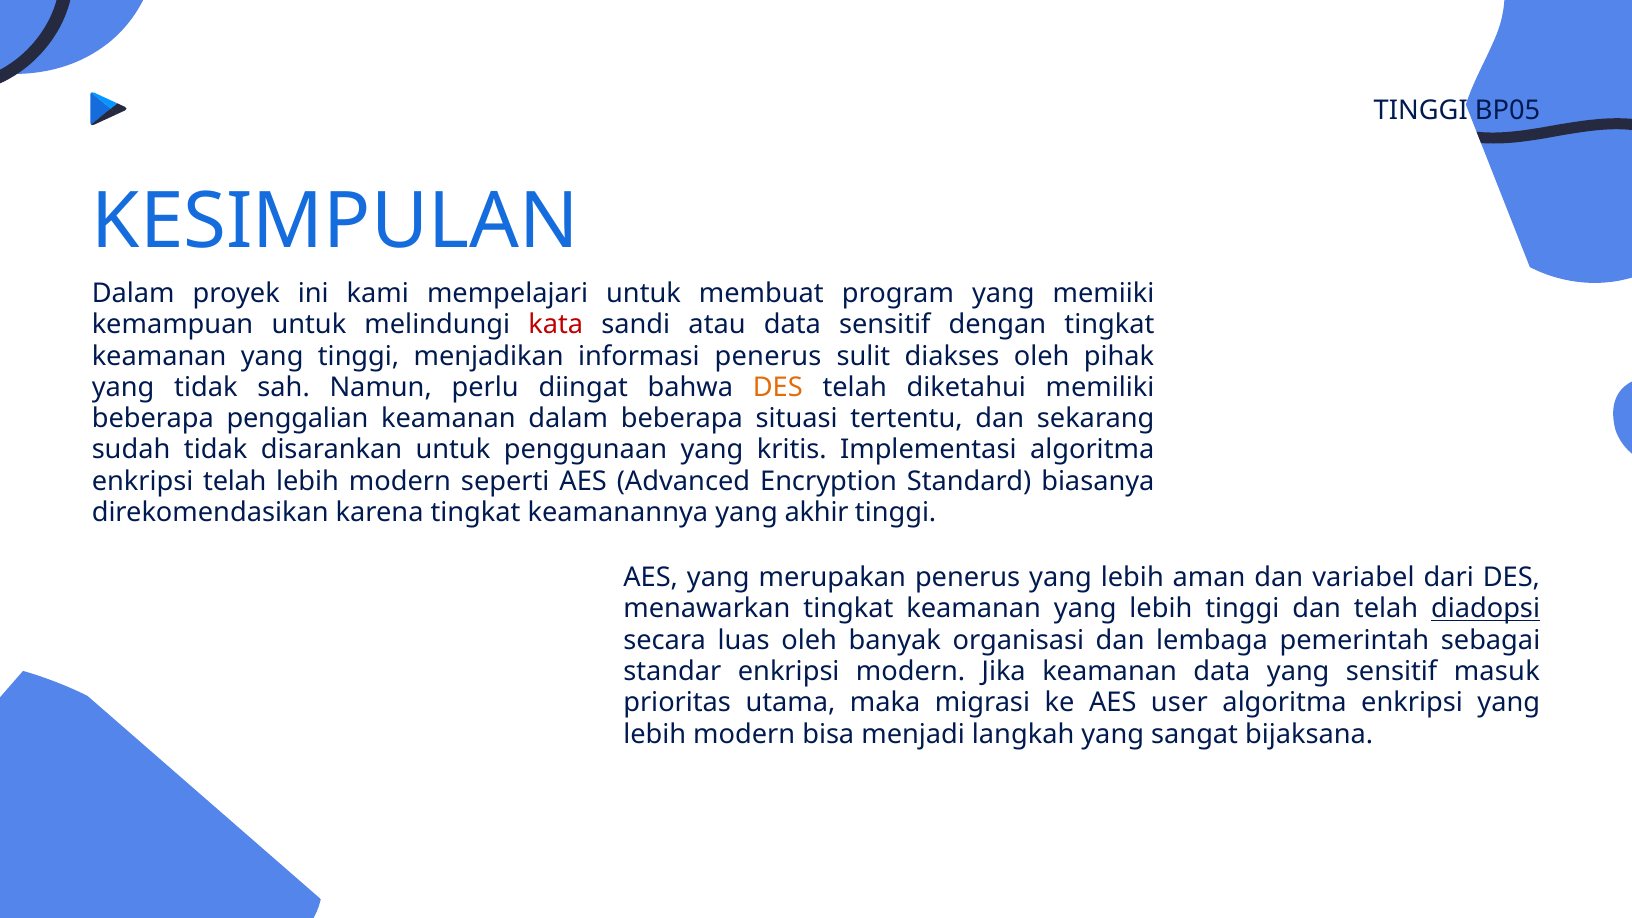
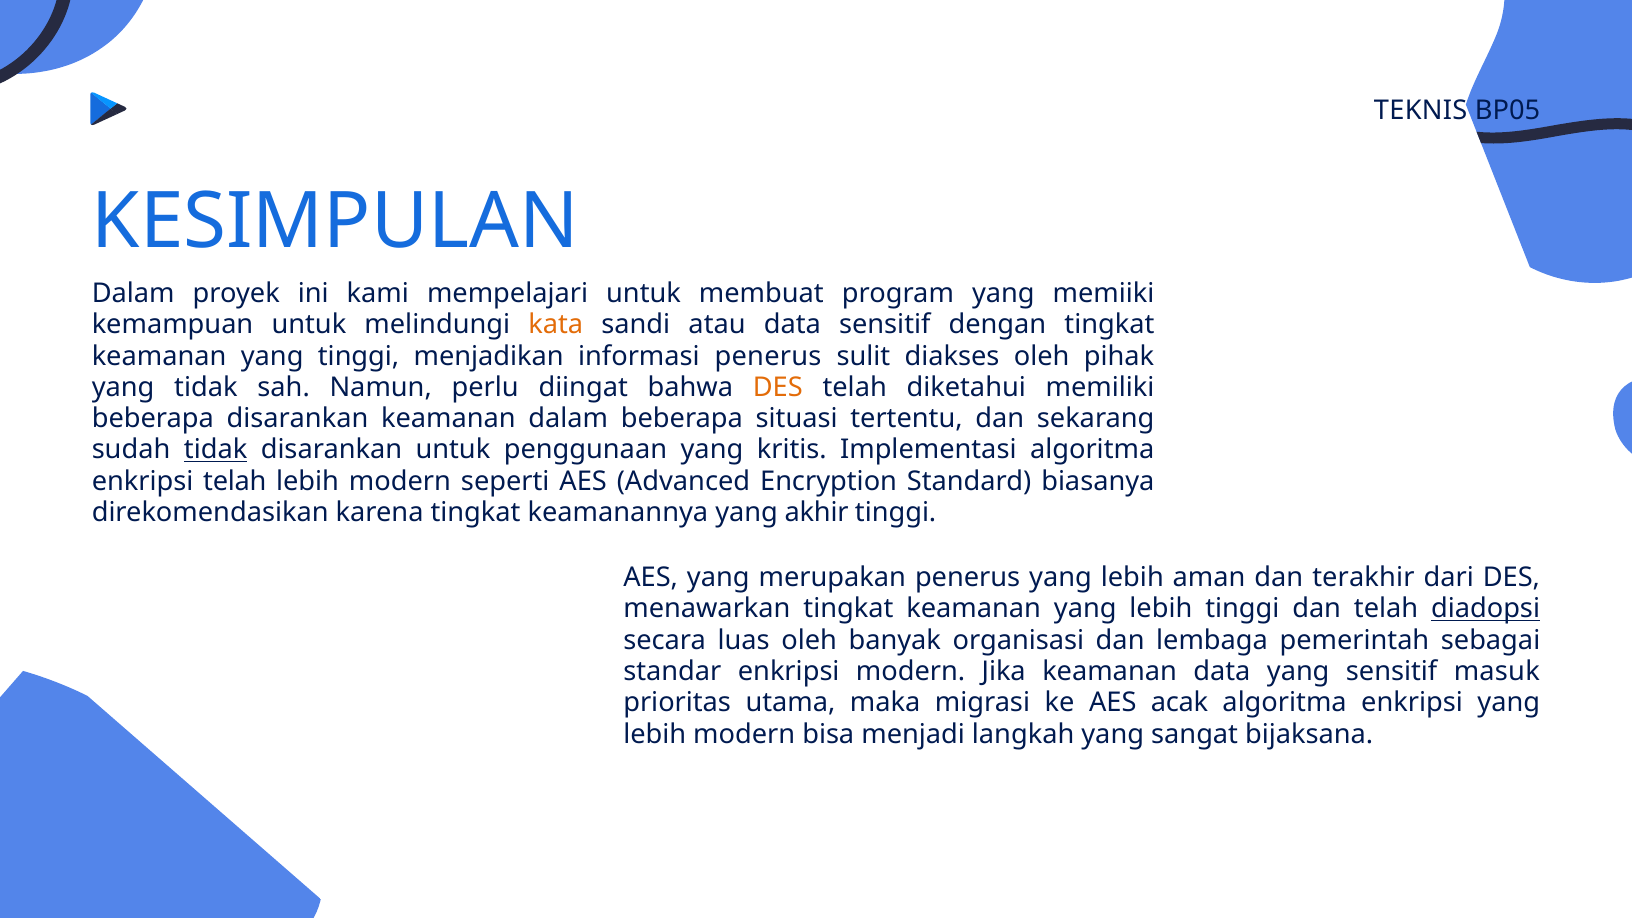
TINGGI at (1421, 110): TINGGI -> TEKNIS
kata colour: red -> orange
beberapa penggalian: penggalian -> disarankan
tidak at (216, 450) underline: none -> present
variabel: variabel -> terakhir
user: user -> acak
